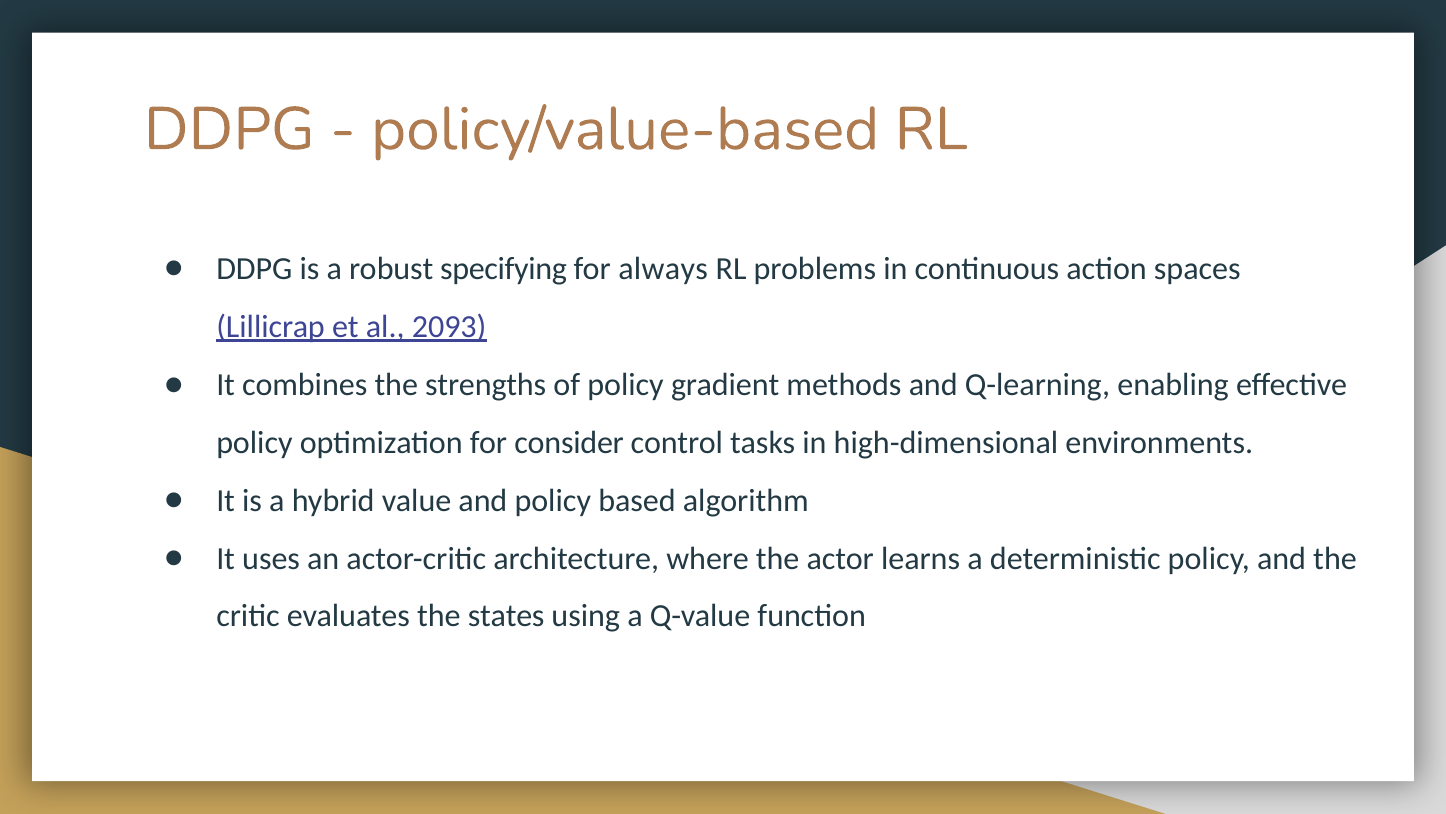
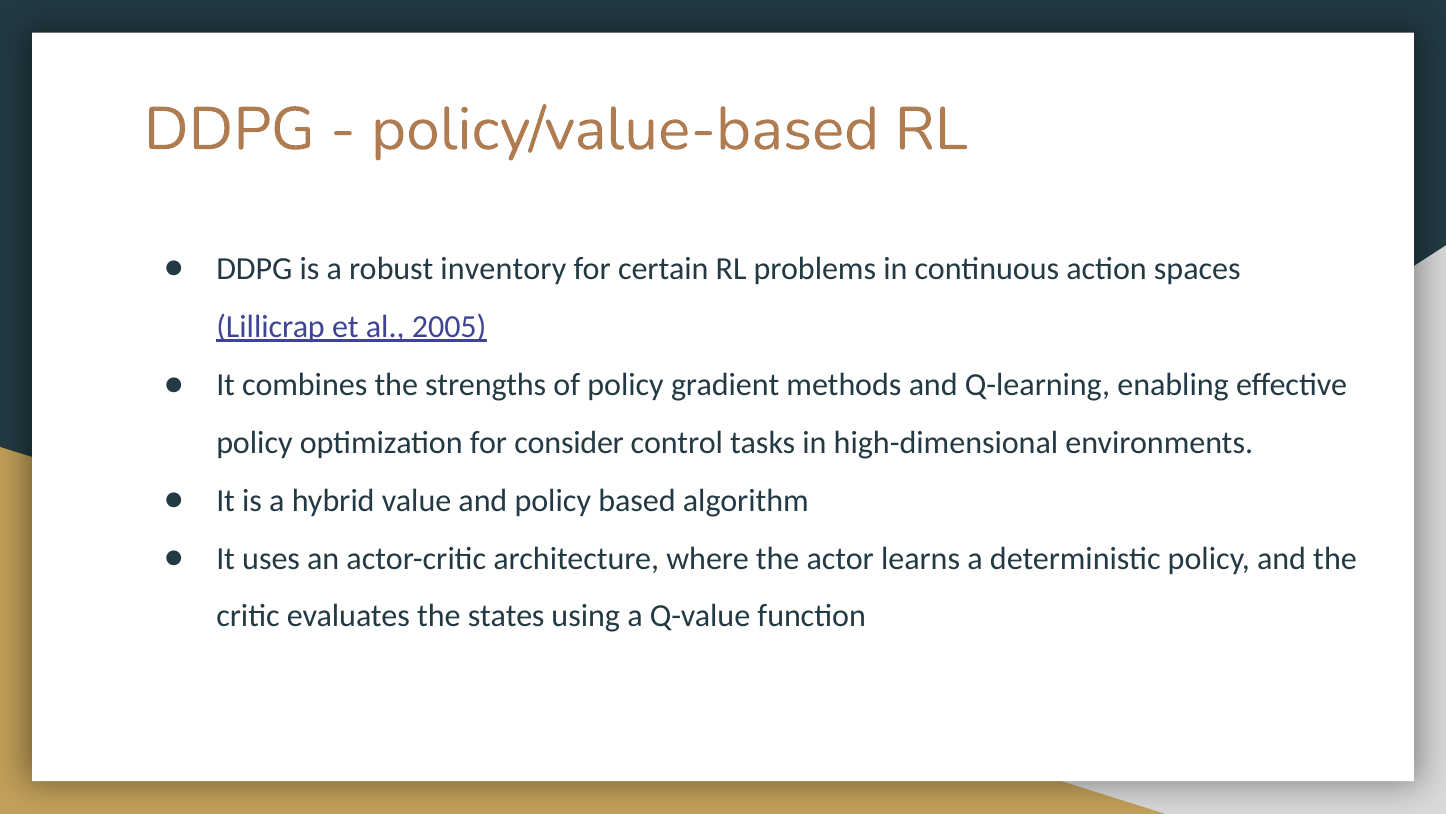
specifying: specifying -> inventory
always: always -> certain
2093: 2093 -> 2005
